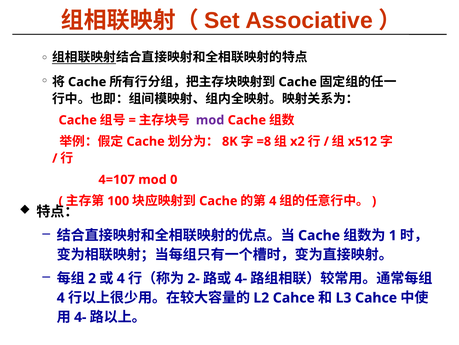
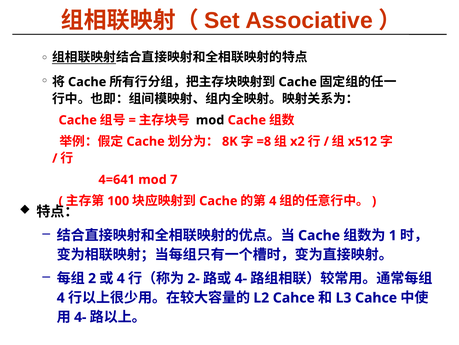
mod at (210, 120) colour: purple -> black
4=107: 4=107 -> 4=641
0: 0 -> 7
